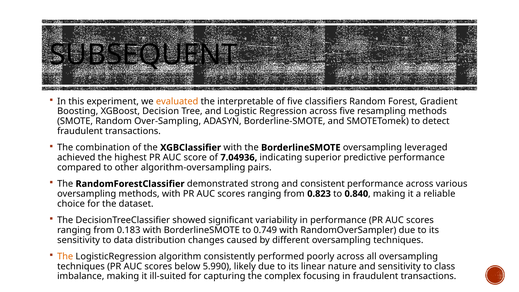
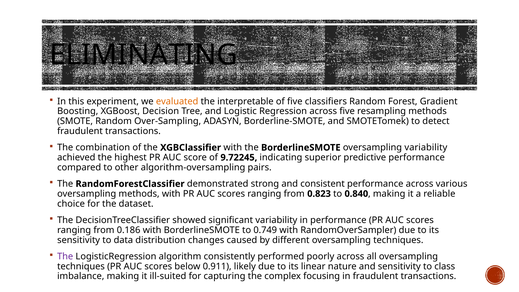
SUBSEQUENT: SUBSEQUENT -> ELIMINATING
oversampling leveraged: leveraged -> variability
7.04936: 7.04936 -> 9.72245
0.183: 0.183 -> 0.186
The at (65, 256) colour: orange -> purple
5.990: 5.990 -> 0.911
